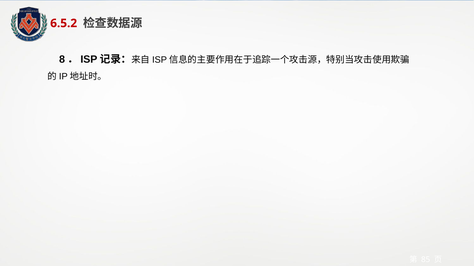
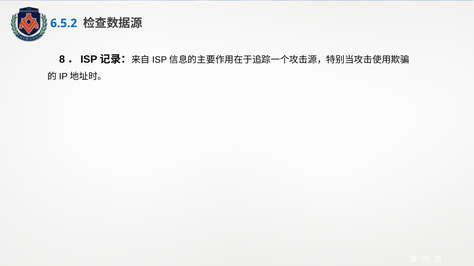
6.5.2 colour: red -> blue
